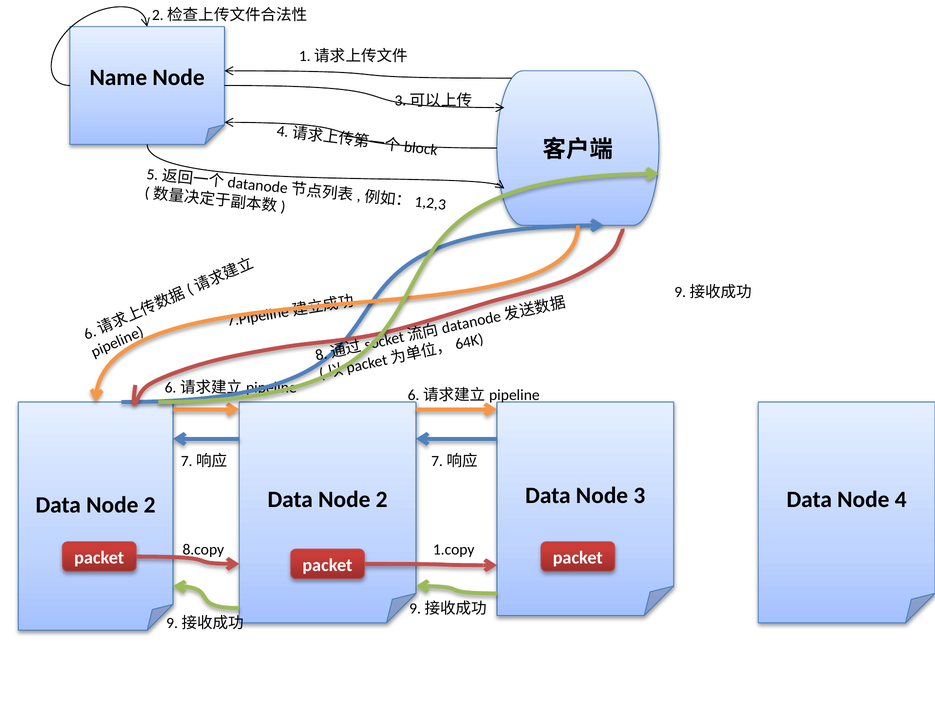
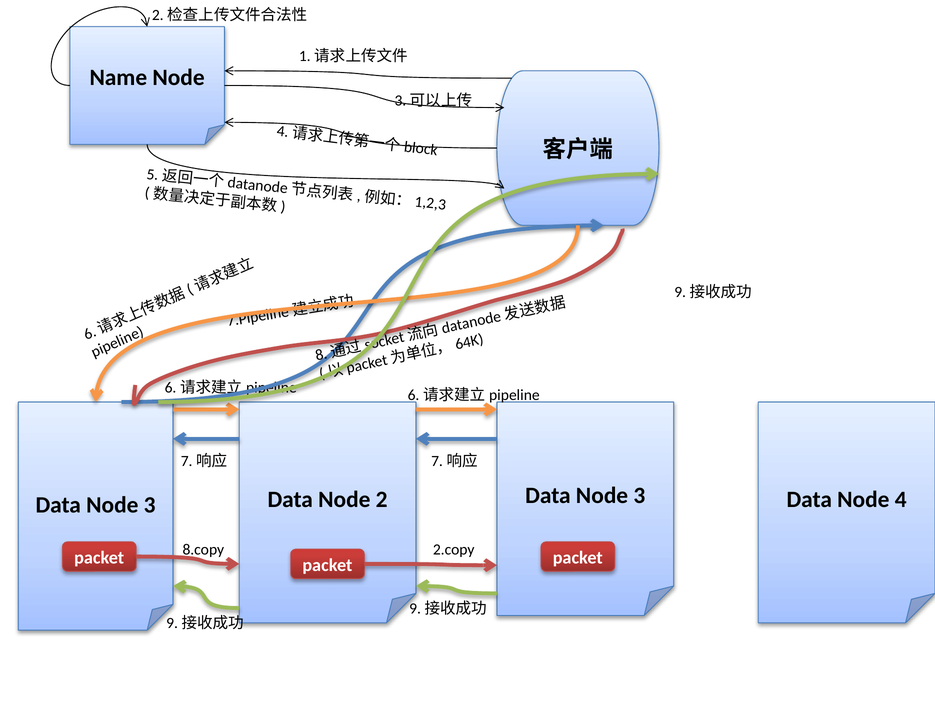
2 at (150, 505): 2 -> 3
1.copy: 1.copy -> 2.copy
